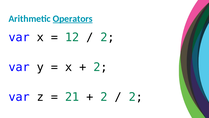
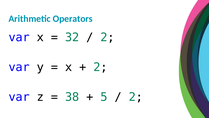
Operators underline: present -> none
12: 12 -> 32
21: 21 -> 38
2 at (104, 97): 2 -> 5
